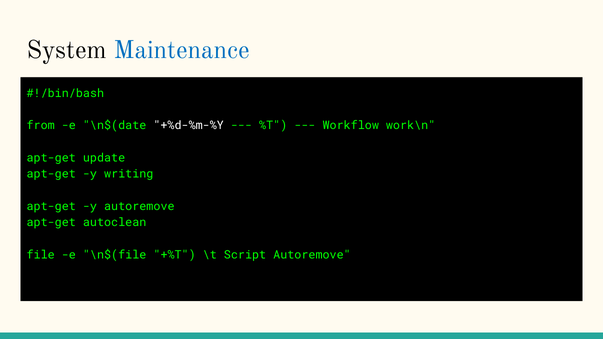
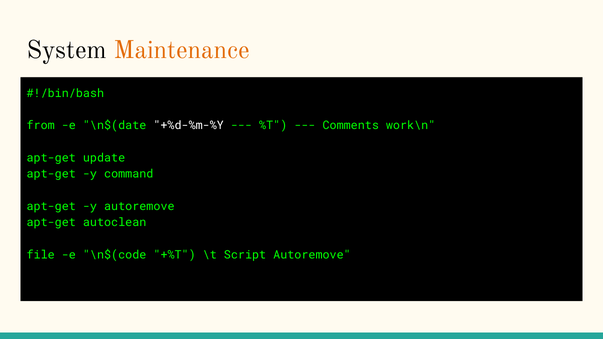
Maintenance colour: blue -> orange
Workflow: Workflow -> Comments
writing: writing -> command
\n$(file: \n$(file -> \n$(code
